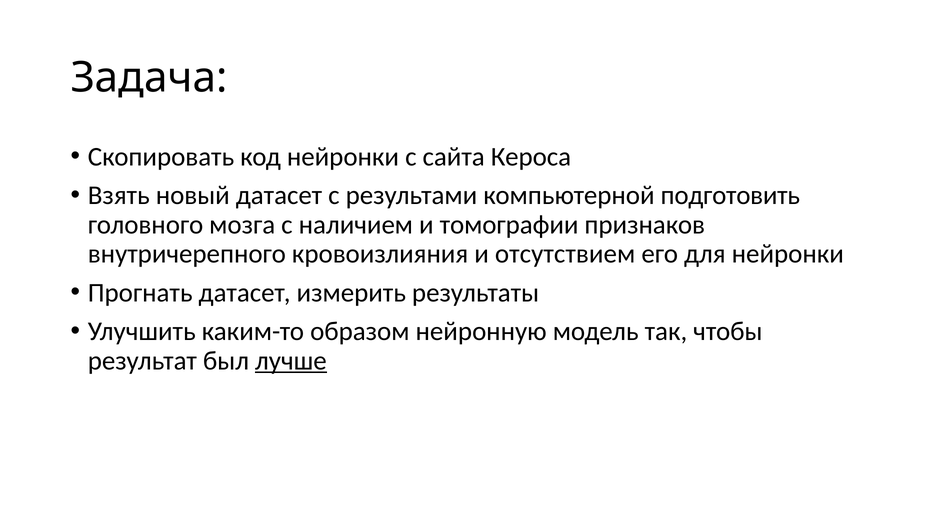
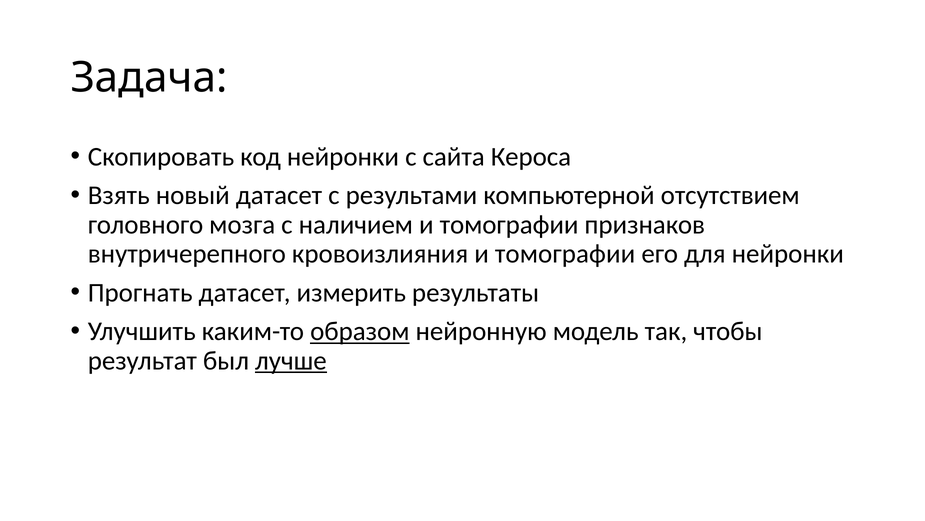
подготовить: подготовить -> отсутствием
кровоизлияния и отсутствием: отсутствием -> томографии
образом underline: none -> present
